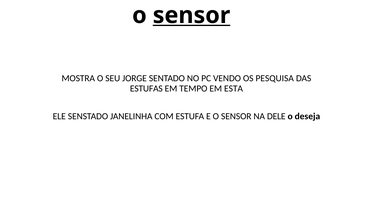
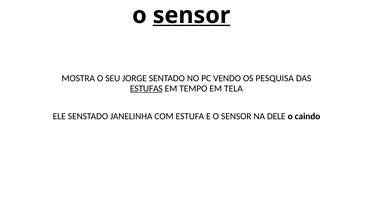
ESTUFAS underline: none -> present
ESTA: ESTA -> TELA
deseja: deseja -> caindo
